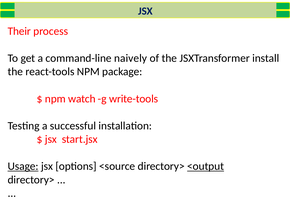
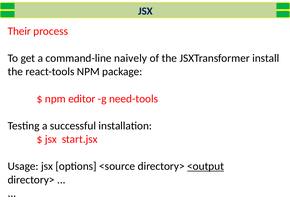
watch: watch -> editor
write-tools: write-tools -> need-tools
Usage underline: present -> none
